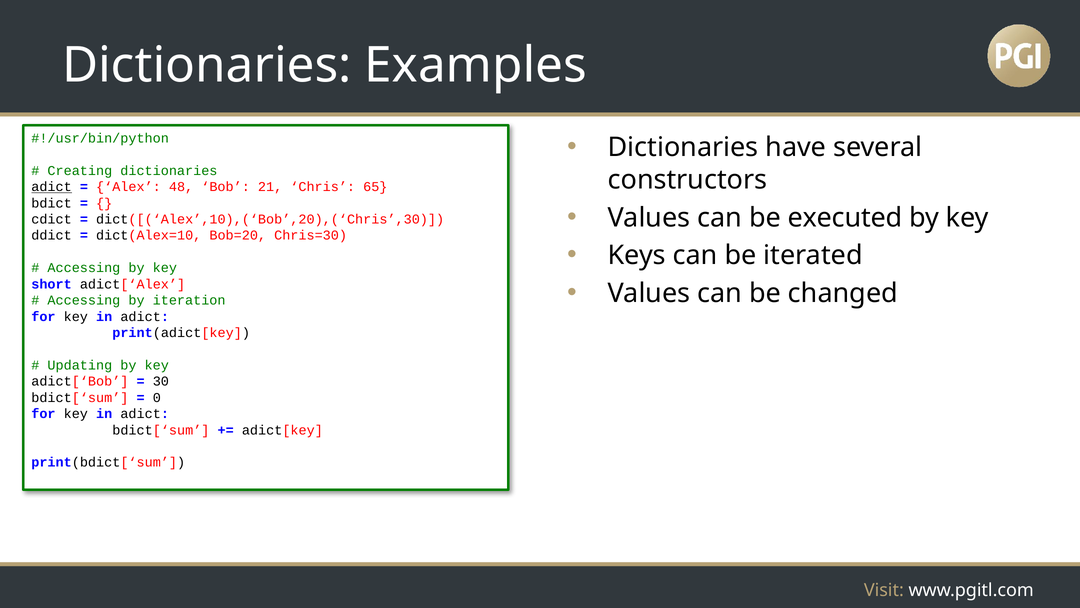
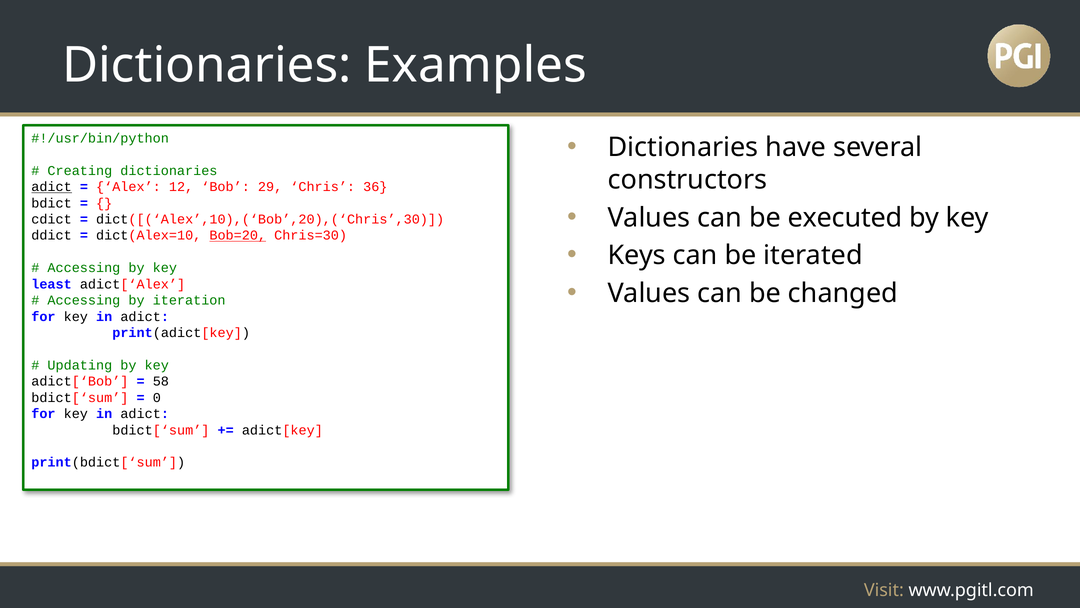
48: 48 -> 12
21: 21 -> 29
65: 65 -> 36
Bob=20 underline: none -> present
short: short -> least
30: 30 -> 58
